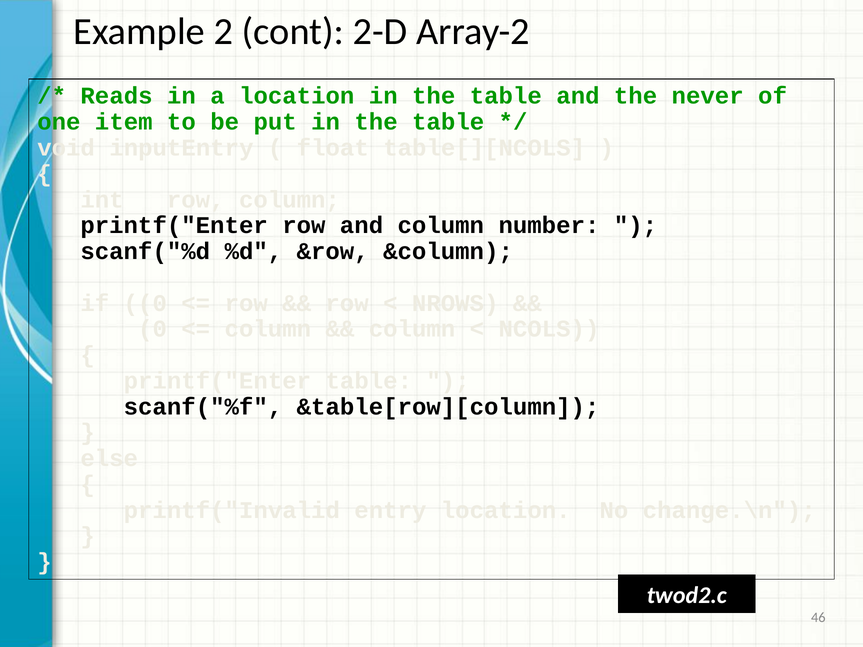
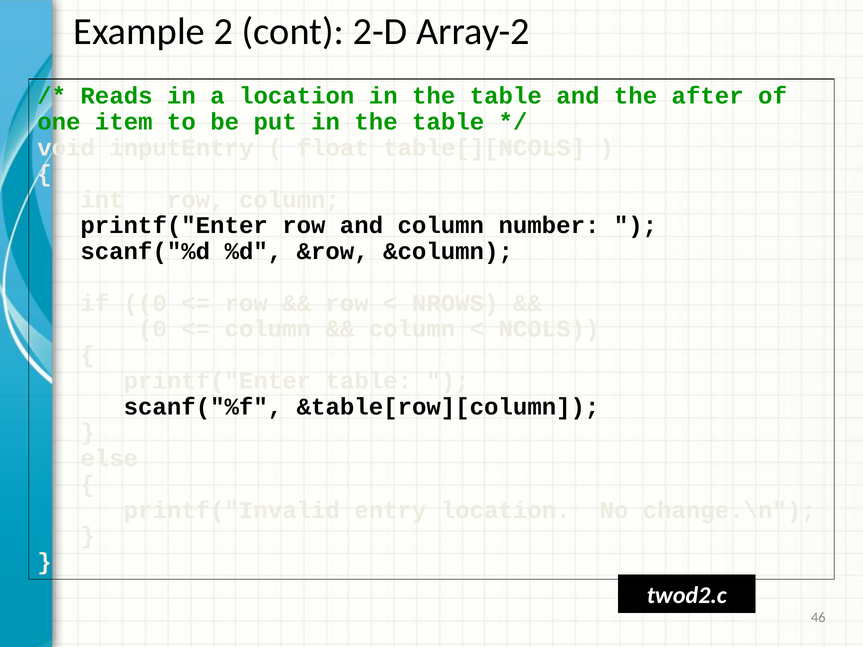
never: never -> after
